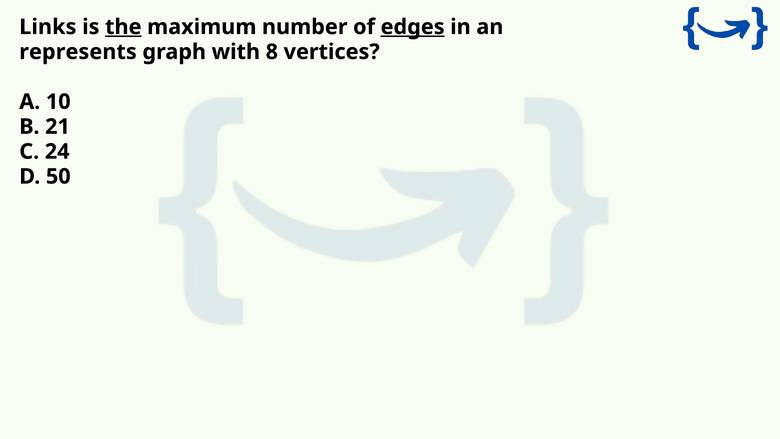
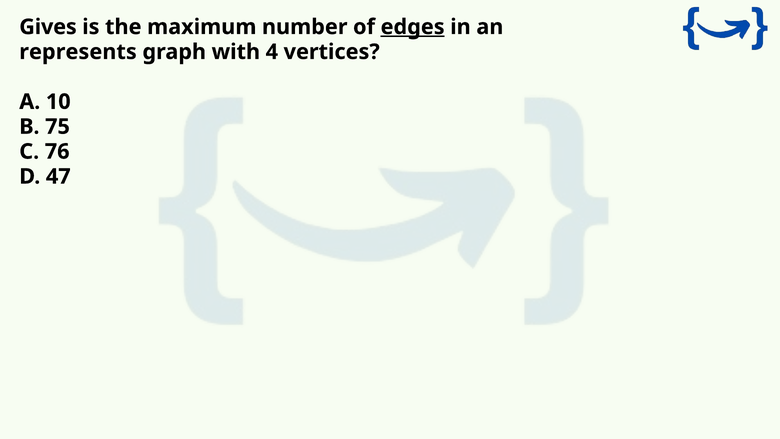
Links: Links -> Gives
the underline: present -> none
8: 8 -> 4
21: 21 -> 75
24: 24 -> 76
50: 50 -> 47
